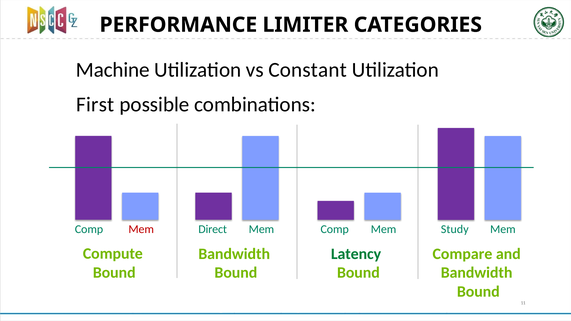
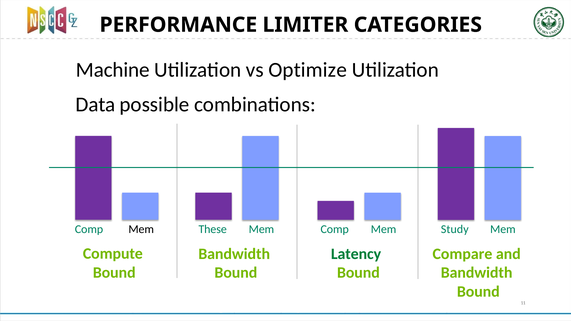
Constant: Constant -> Optimize
First: First -> Data
Mem at (141, 229) colour: red -> black
Direct: Direct -> These
